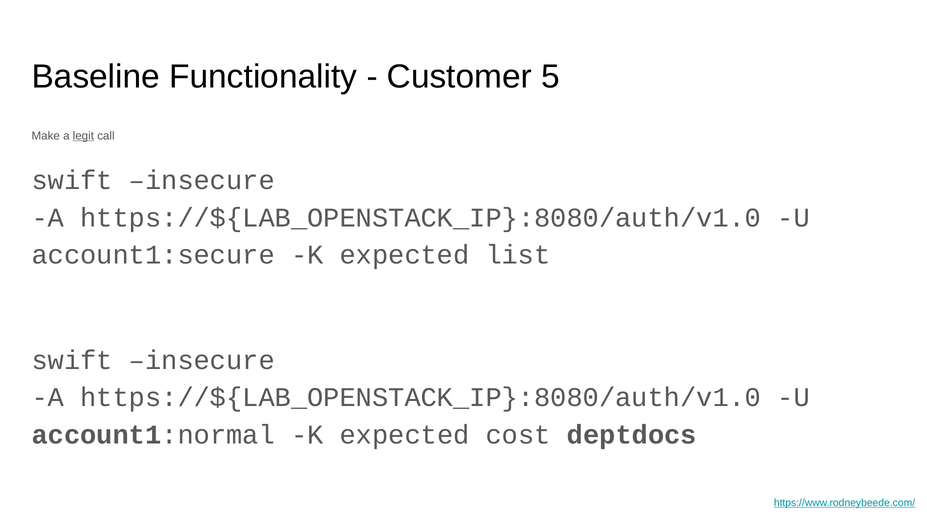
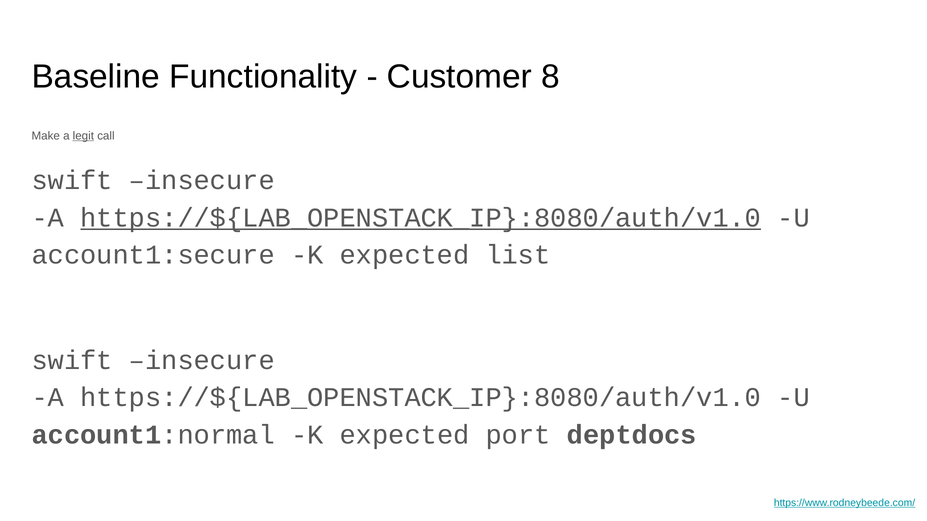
5: 5 -> 8
https://${LAB_OPENSTACK_IP}:8080/auth/v1.0 at (421, 218) underline: none -> present
cost: cost -> port
